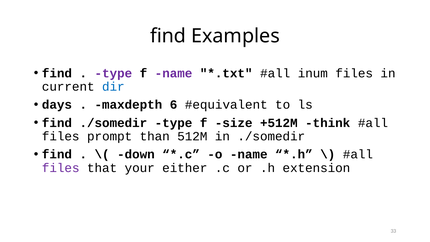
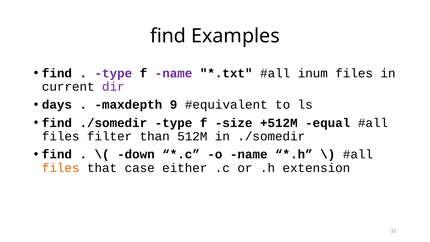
dir colour: blue -> purple
6: 6 -> 9
think: think -> equal
prompt: prompt -> filter
files at (61, 168) colour: purple -> orange
your: your -> case
